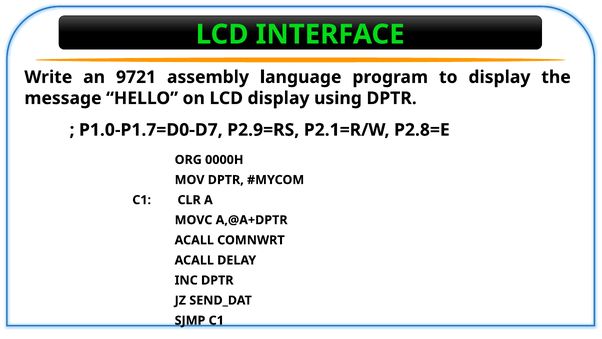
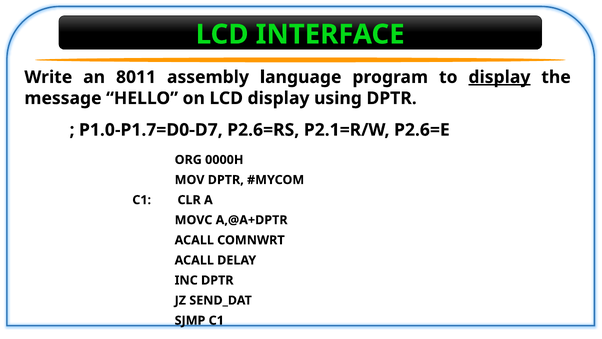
9721: 9721 -> 8011
display at (499, 77) underline: none -> present
P2.9=RS: P2.9=RS -> P2.6=RS
P2.8=E: P2.8=E -> P2.6=E
